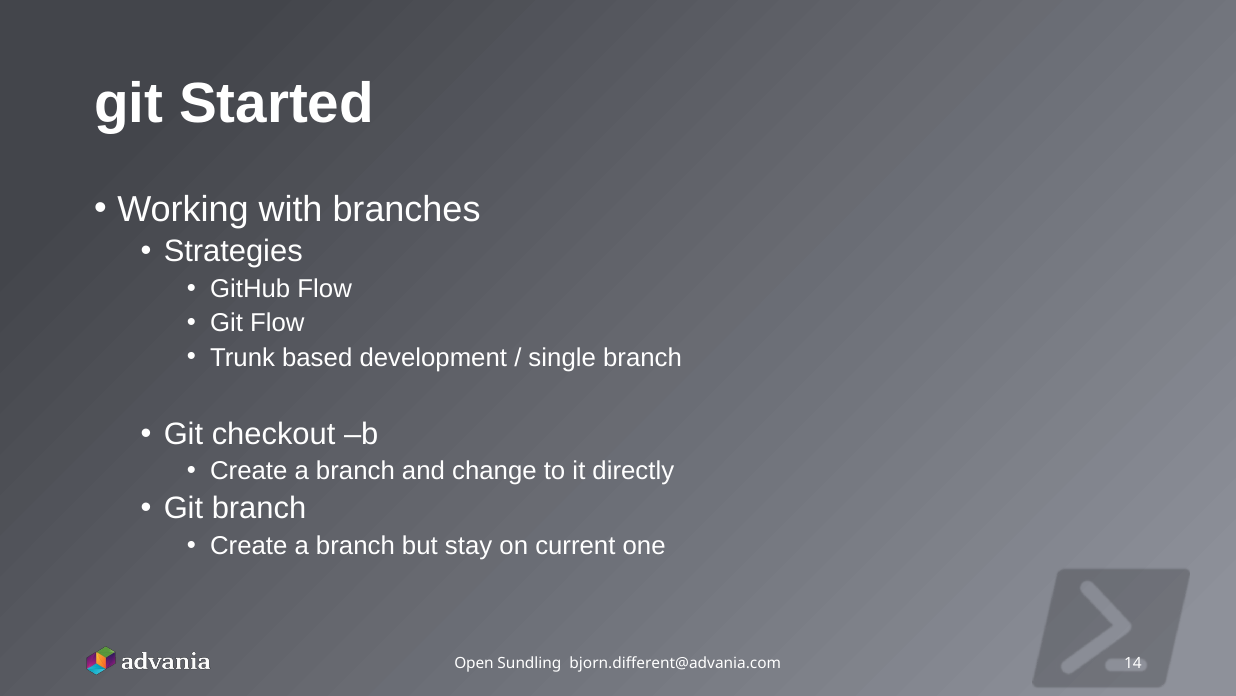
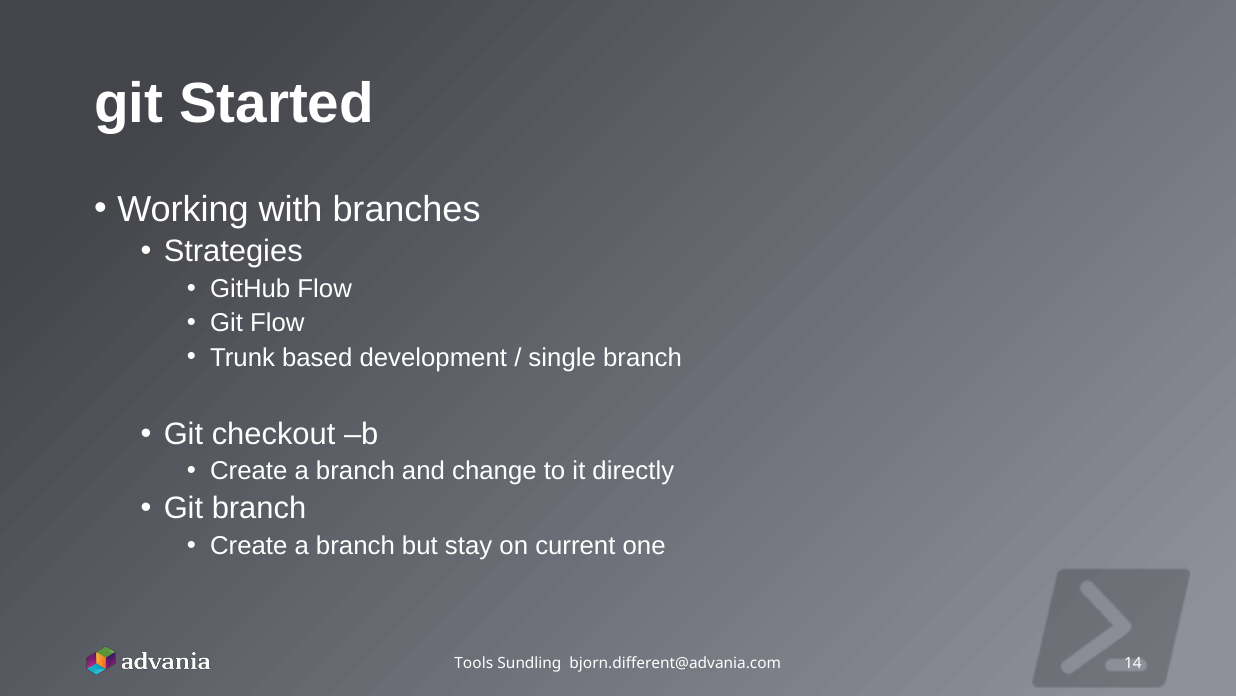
Open: Open -> Tools
